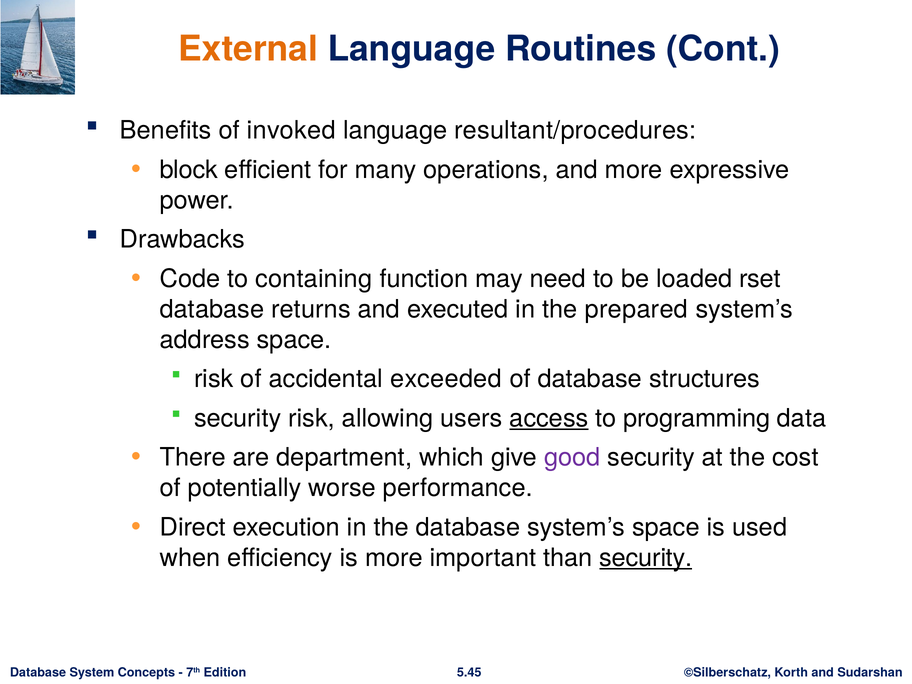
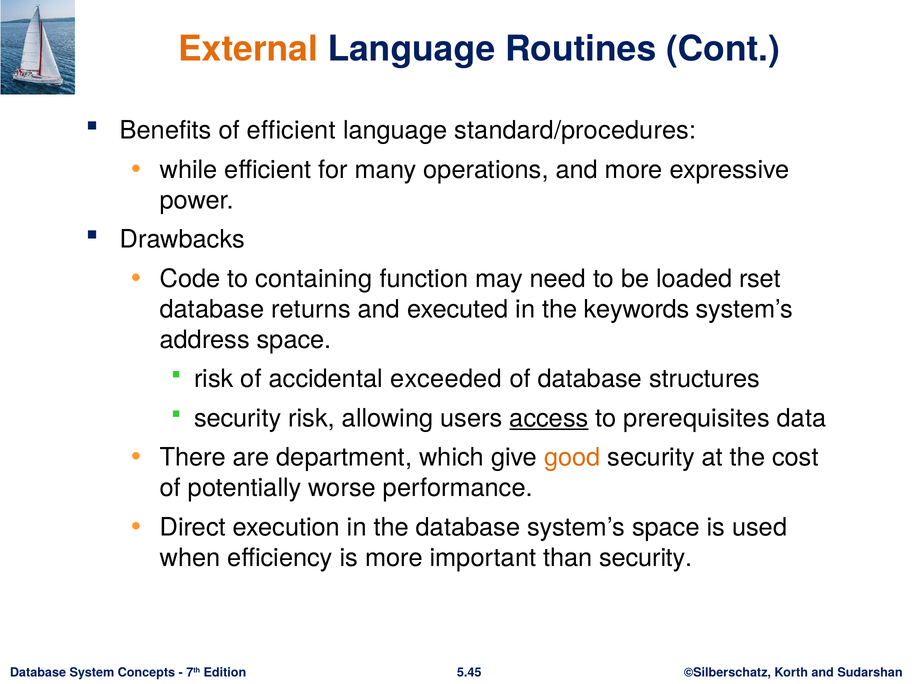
of invoked: invoked -> efficient
resultant/procedures: resultant/procedures -> standard/procedures
block: block -> while
prepared: prepared -> keywords
programming: programming -> prerequisites
good colour: purple -> orange
security at (646, 558) underline: present -> none
